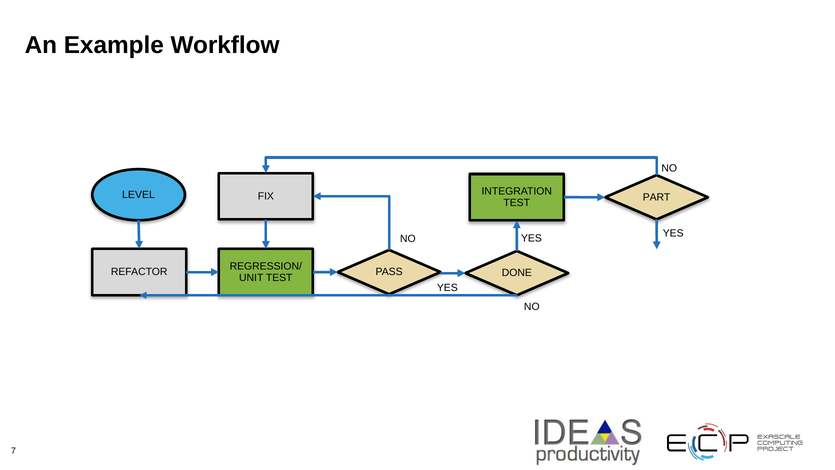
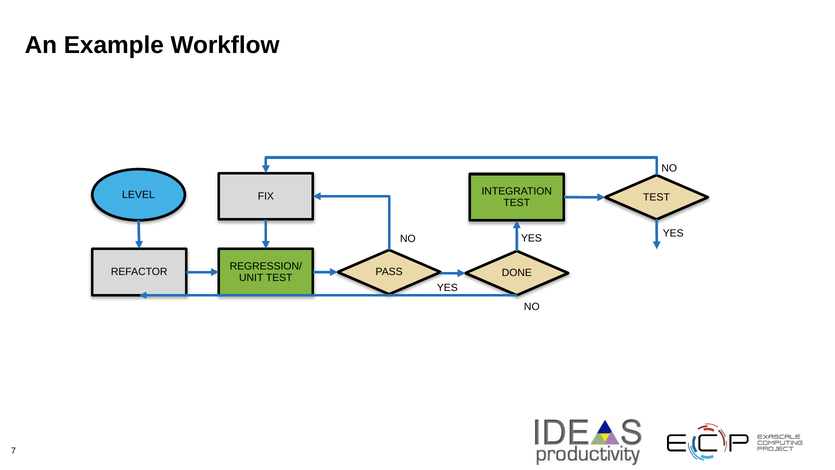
PART at (657, 197): PART -> TEST
